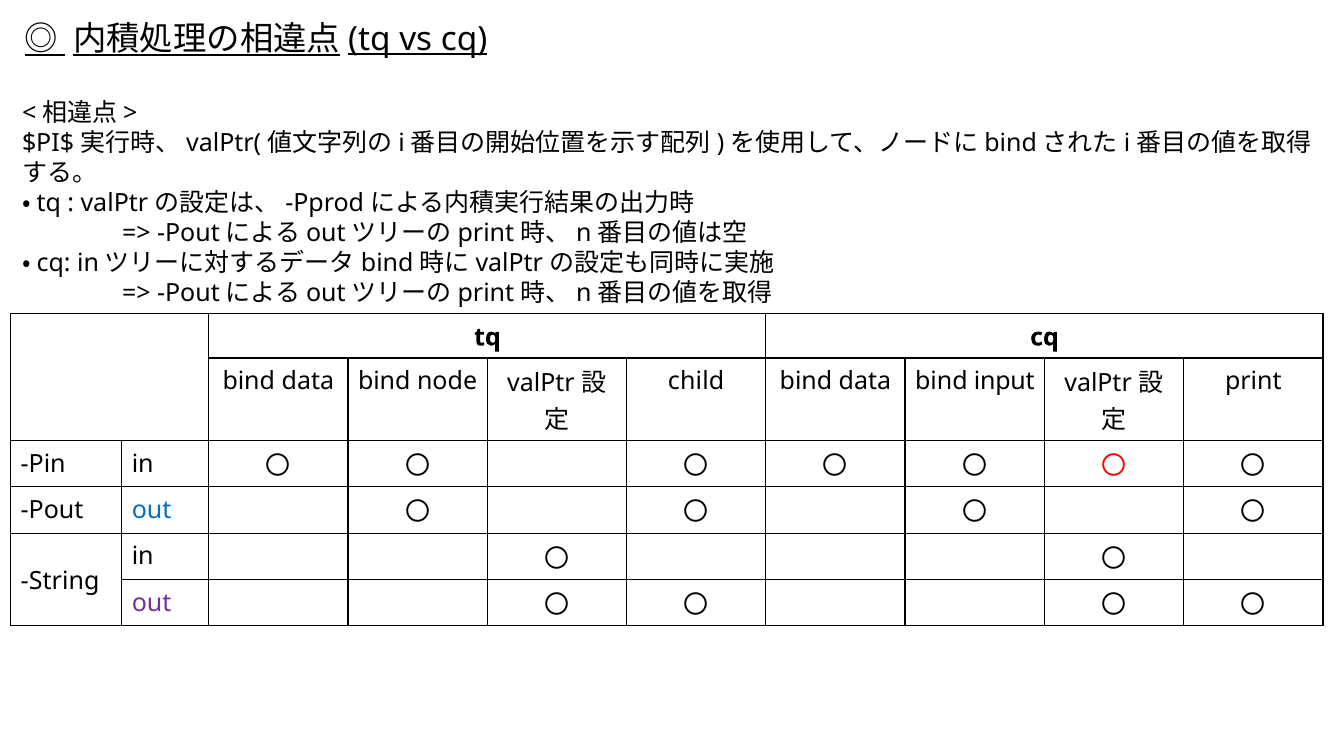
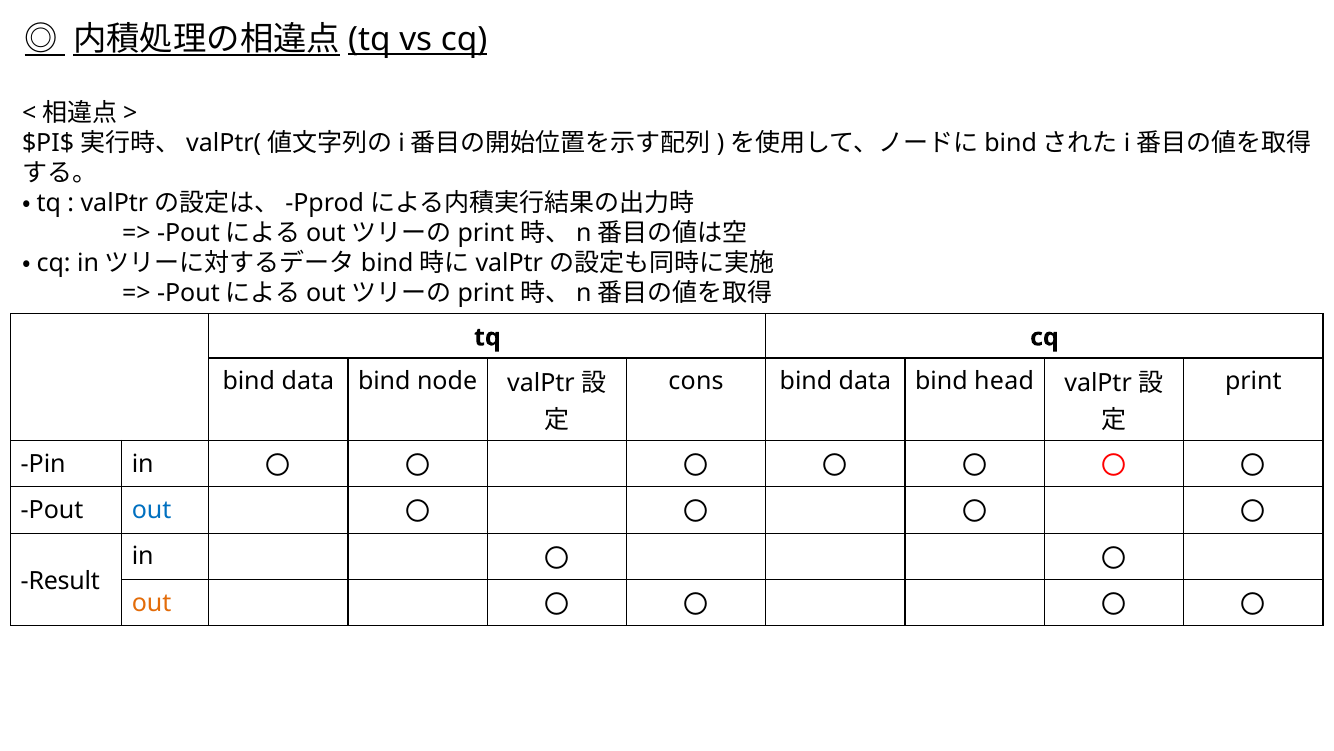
child: child -> cons
input: input -> head
String: String -> Result
out at (152, 602) colour: purple -> orange
